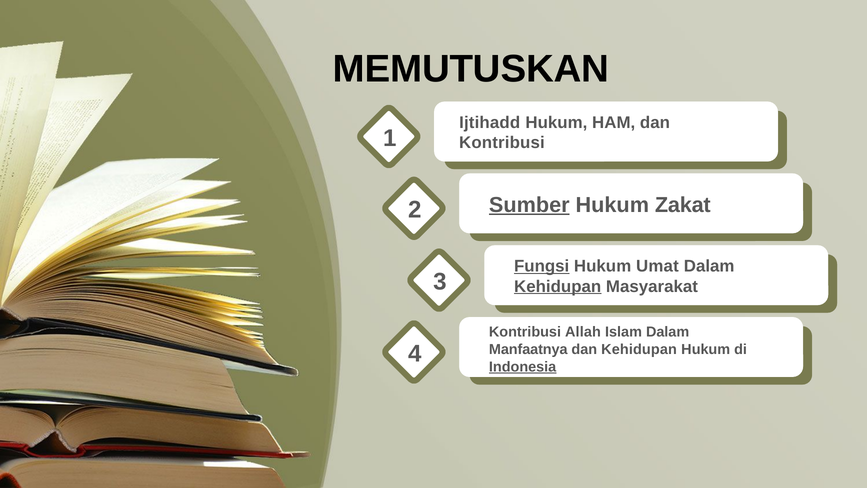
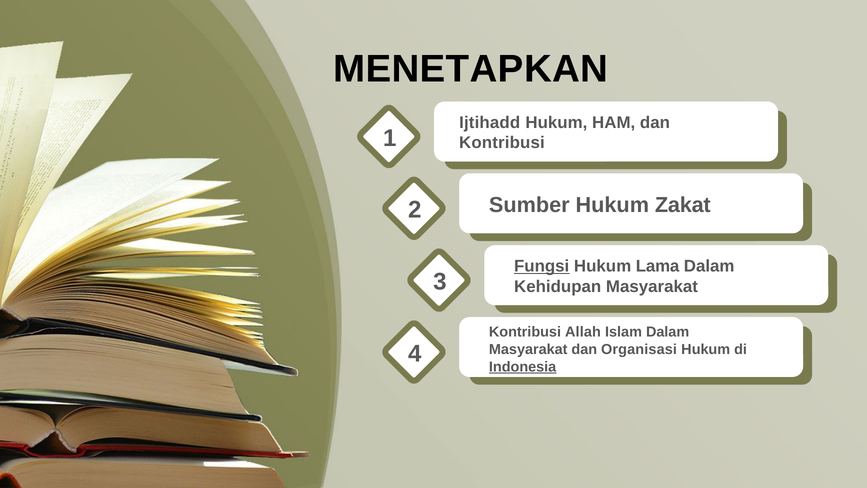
MEMUTUSKAN: MEMUTUSKAN -> MENETAPKAN
Sumber underline: present -> none
Umat: Umat -> Lama
Kehidupan at (558, 286) underline: present -> none
Manfaatnya at (528, 349): Manfaatnya -> Masyarakat
dan Kehidupan: Kehidupan -> Organisasi
